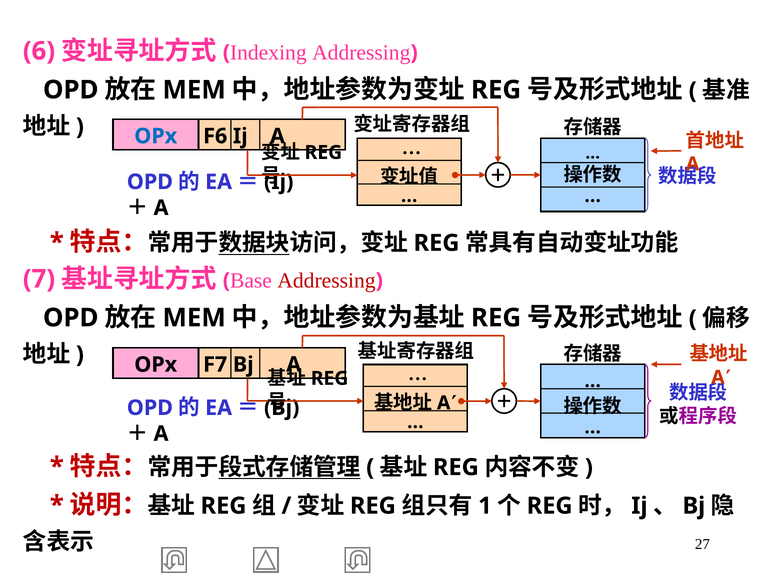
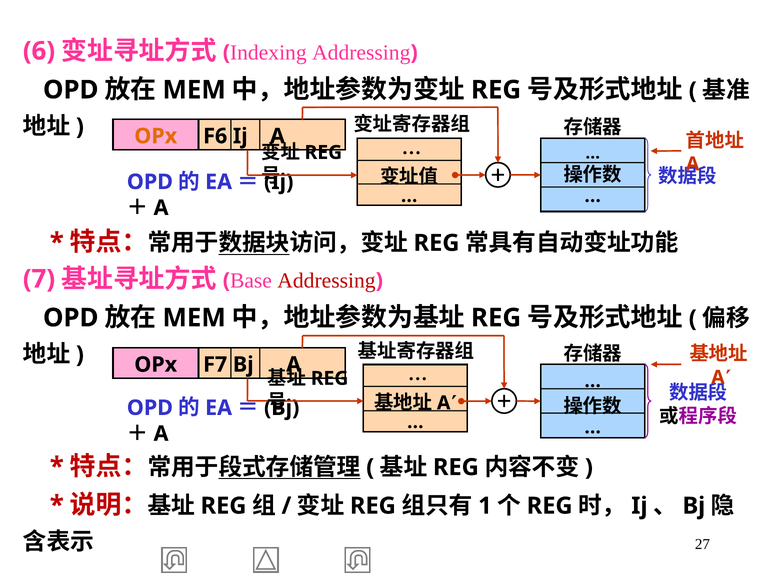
OPx at (156, 136) colour: blue -> orange
